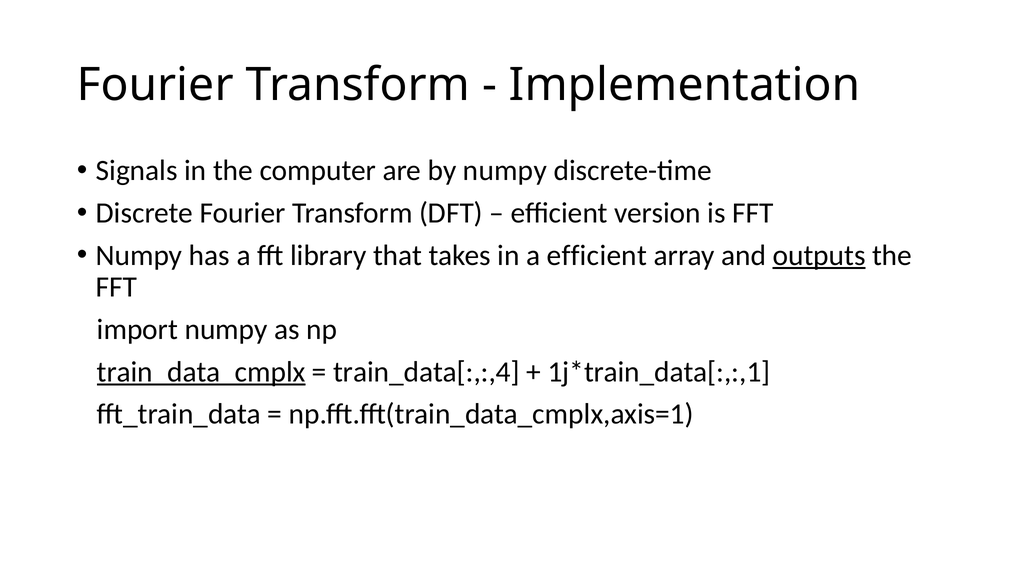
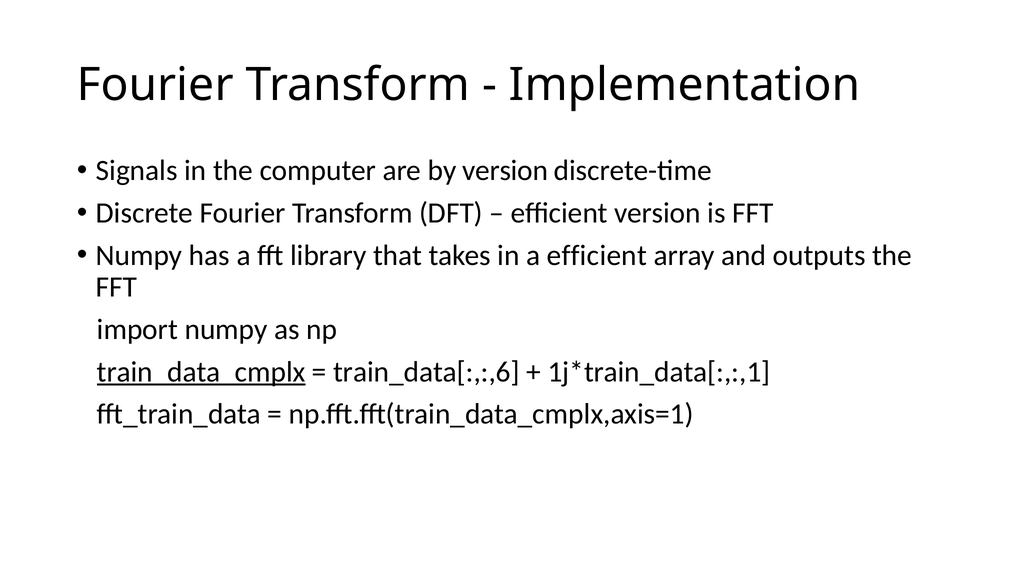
by numpy: numpy -> version
outputs underline: present -> none
train_data[:,:,4: train_data[:,:,4 -> train_data[:,:,6
